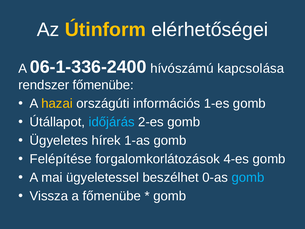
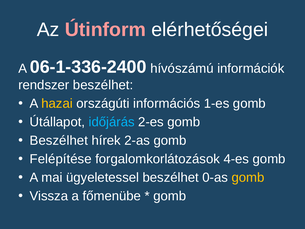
Útinform colour: yellow -> pink
kapcsolása: kapcsolása -> információk
rendszer főmenübe: főmenübe -> beszélhet
Ügyeletes at (59, 140): Ügyeletes -> Beszélhet
1-as: 1-as -> 2-as
gomb at (248, 177) colour: light blue -> yellow
